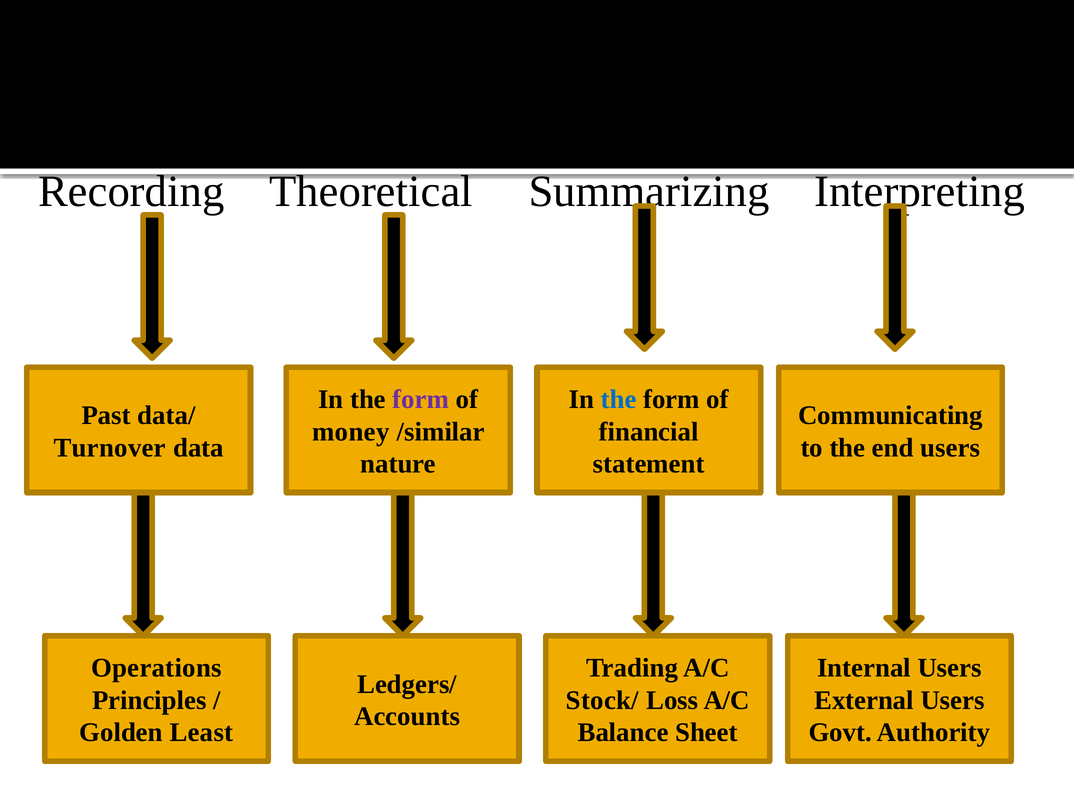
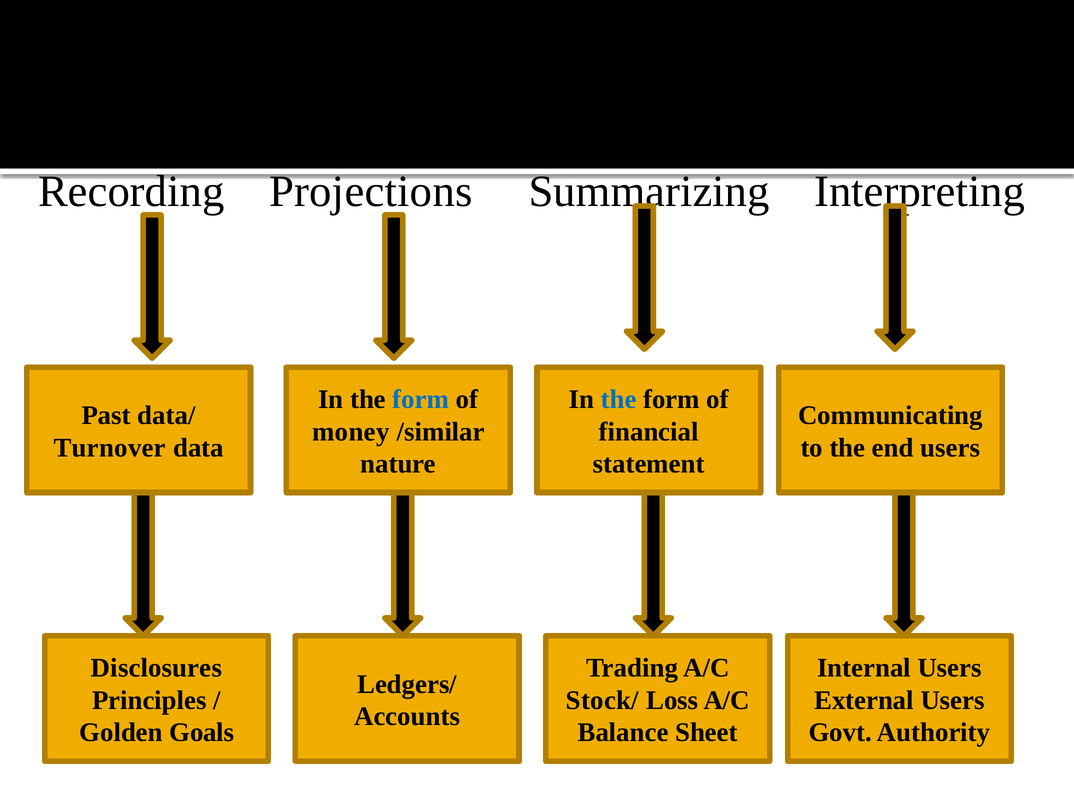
Theoretical: Theoretical -> Projections
form at (421, 399) colour: purple -> blue
Operations: Operations -> Disclosures
Least: Least -> Goals
